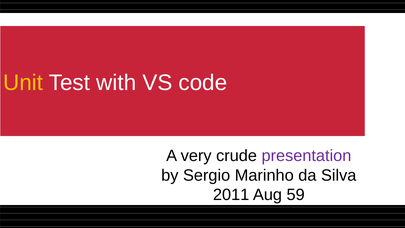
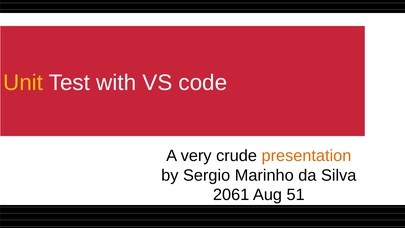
presentation colour: purple -> orange
2011: 2011 -> 2061
59: 59 -> 51
